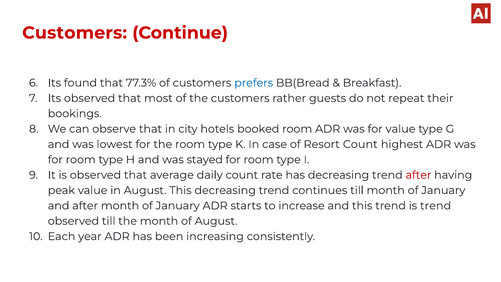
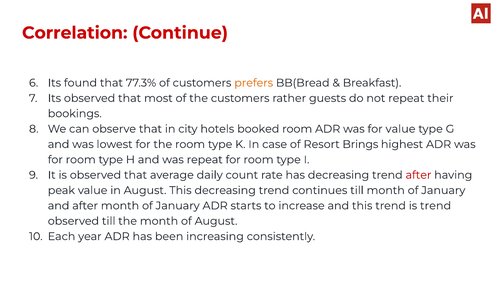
Customers at (75, 33): Customers -> Correlation
prefers colour: blue -> orange
Resort Count: Count -> Brings
was stayed: stayed -> repeat
